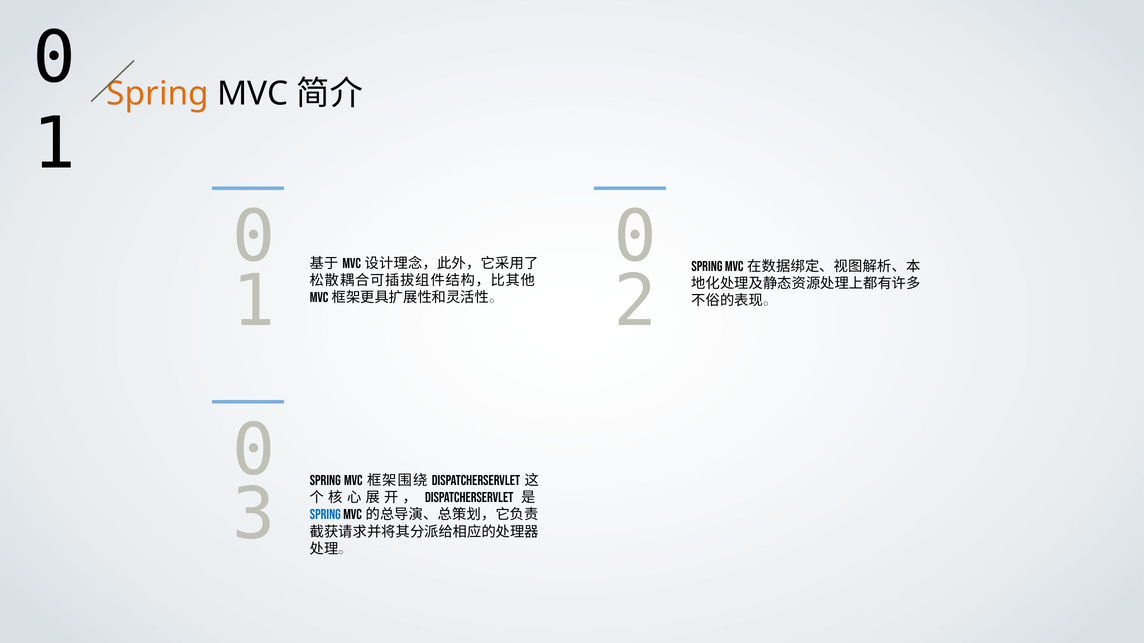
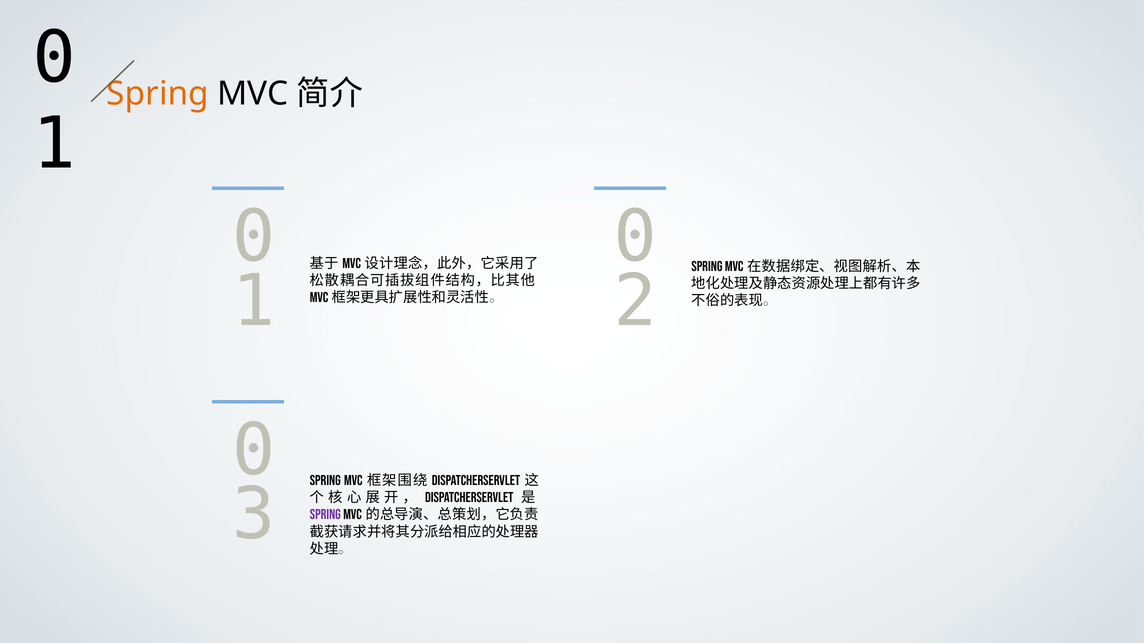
Spring at (325, 515) colour: blue -> purple
